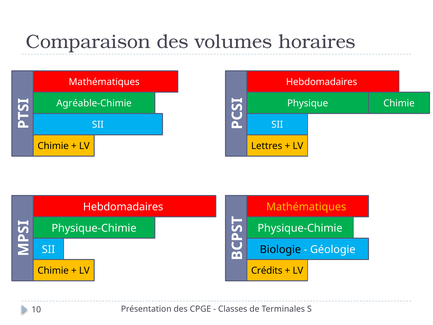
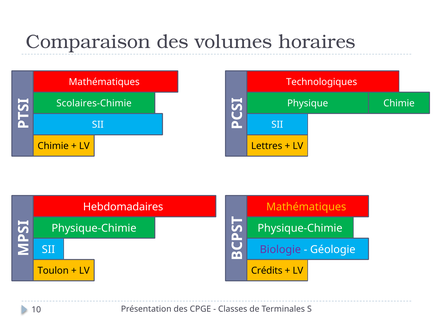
Hebdomadaires at (322, 82): Hebdomadaires -> Technologiques
Agréable-Chimie: Agréable-Chimie -> Scolaires-Chimie
Biologie colour: black -> purple
Chimie at (53, 271): Chimie -> Toulon
